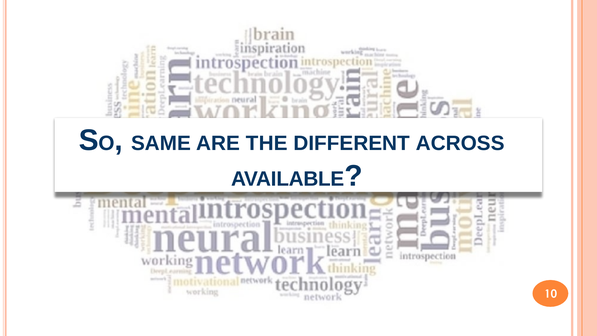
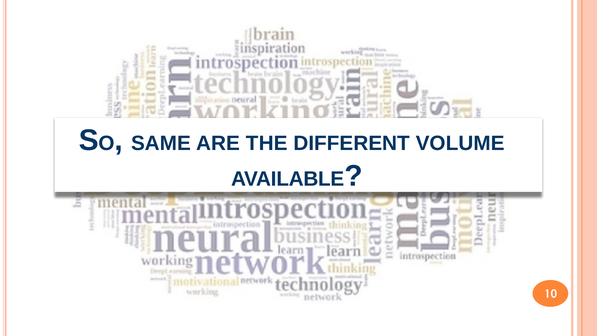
ACROSS: ACROSS -> VOLUME
